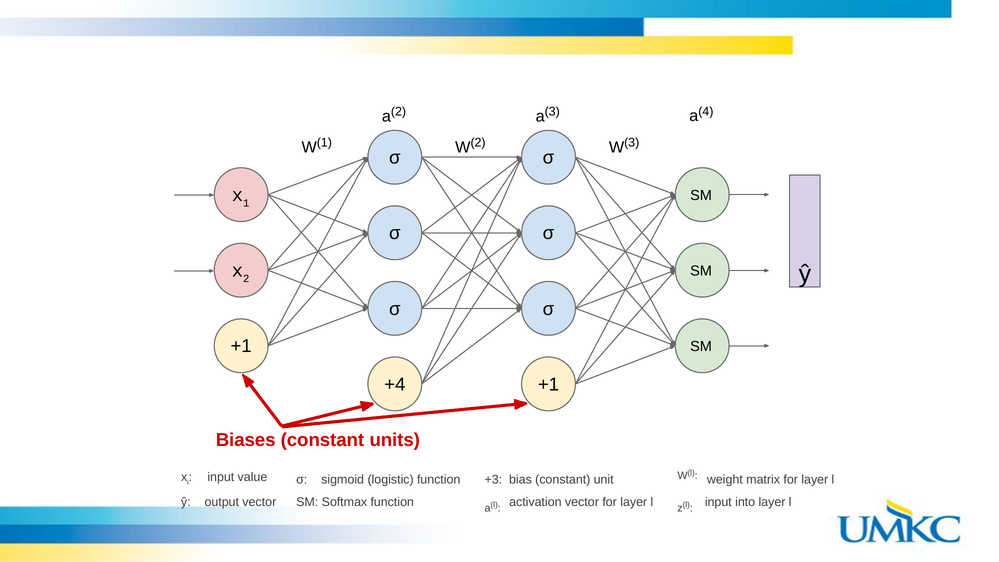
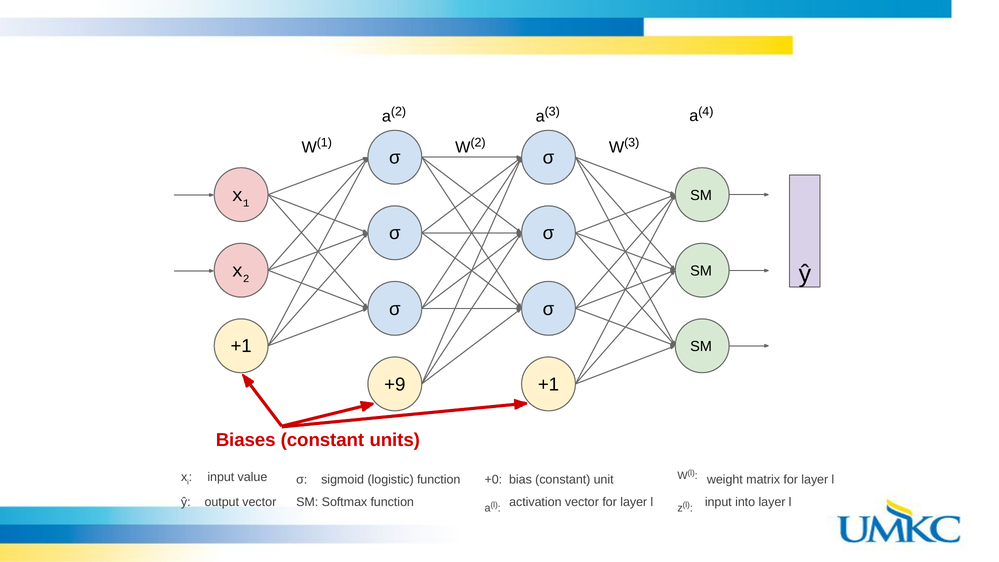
+4: +4 -> +9
+3: +3 -> +0
